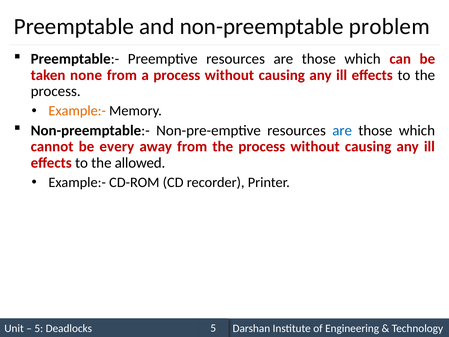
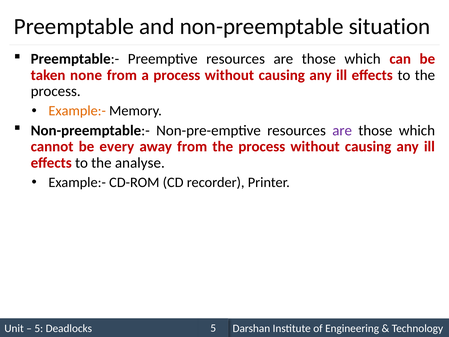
problem: problem -> situation
are at (342, 130) colour: blue -> purple
allowed: allowed -> analyse
